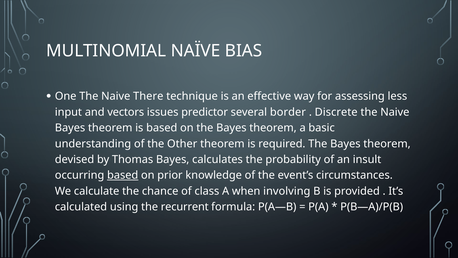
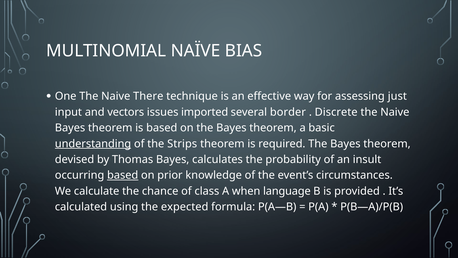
less: less -> just
predictor: predictor -> imported
understanding underline: none -> present
Other: Other -> Strips
involving: involving -> language
recurrent: recurrent -> expected
